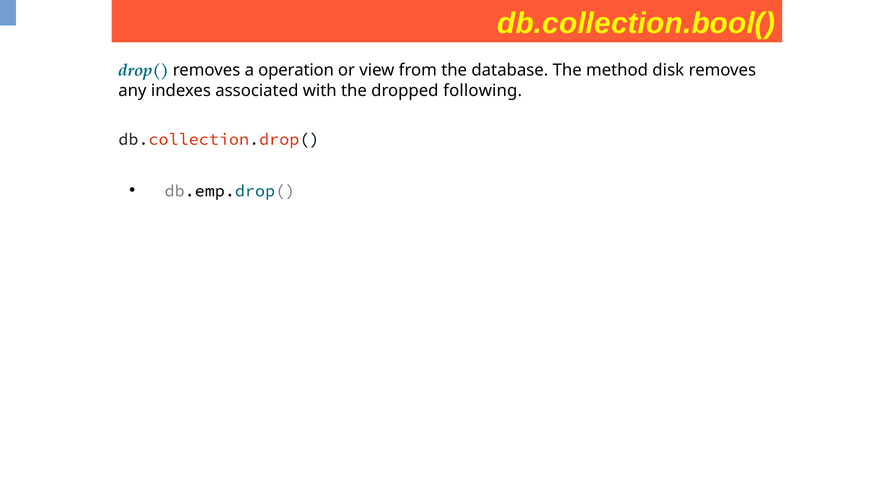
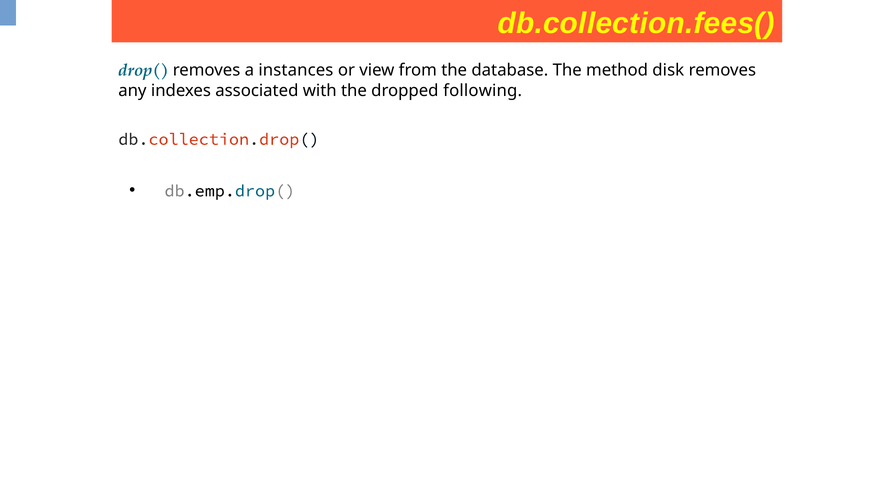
db.collection.bool(: db.collection.bool( -> db.collection.fees(
operation: operation -> instances
